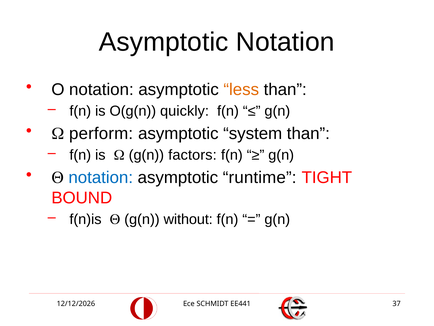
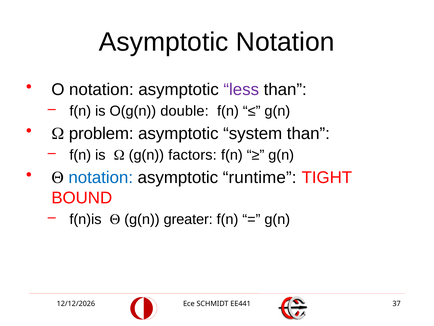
less colour: orange -> purple
quickly: quickly -> double
perform: perform -> problem
without: without -> greater
